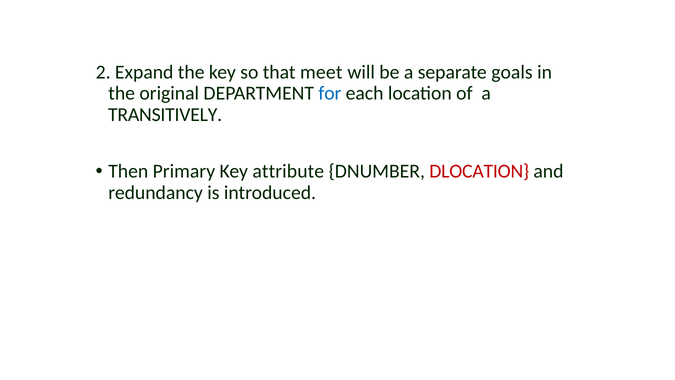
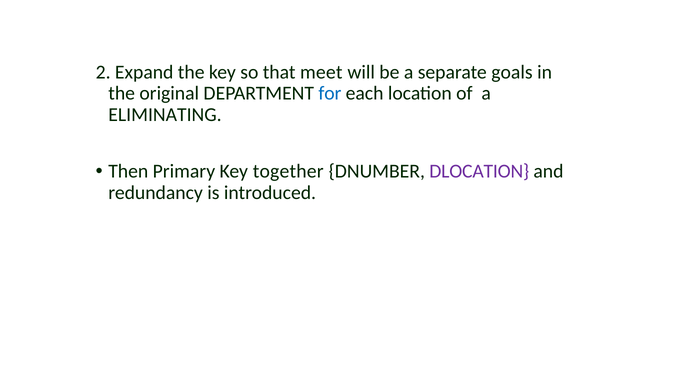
TRANSITIVELY: TRANSITIVELY -> ELIMINATING
attribute: attribute -> together
DLOCATION colour: red -> purple
